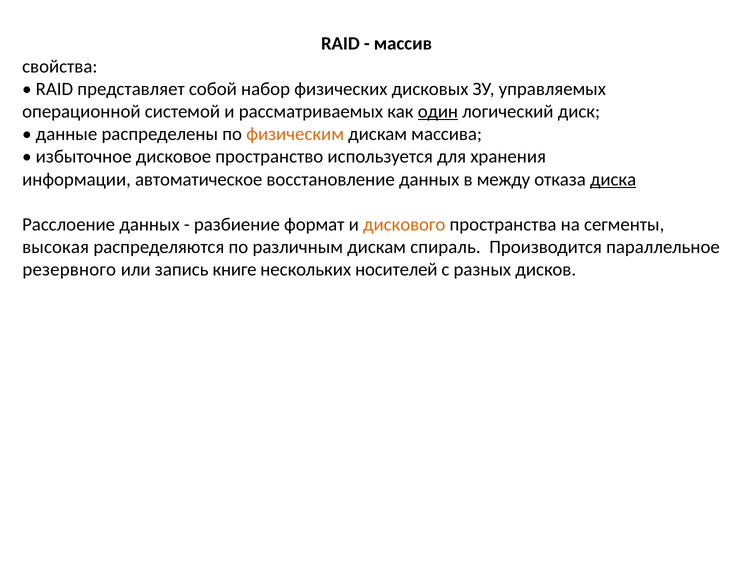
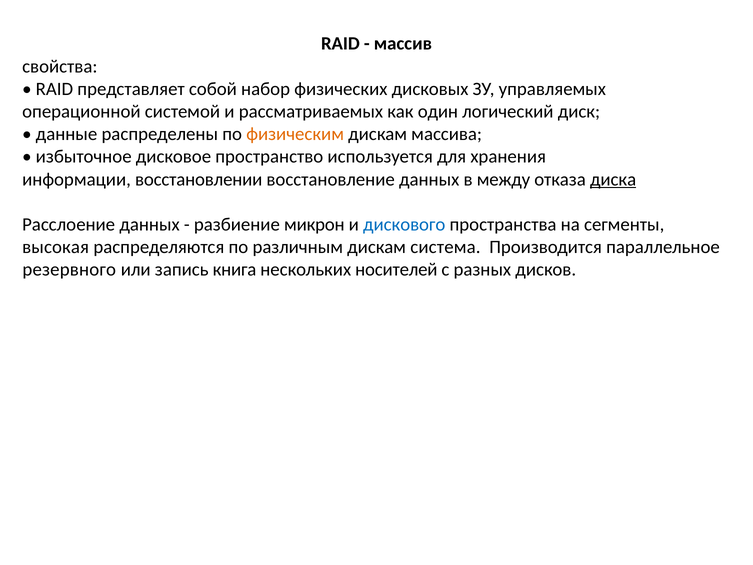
один underline: present -> none
автоматическое: автоматическое -> восстановлении
формат: формат -> микрон
дискового colour: orange -> blue
спираль: спираль -> система
книге: книге -> книга
